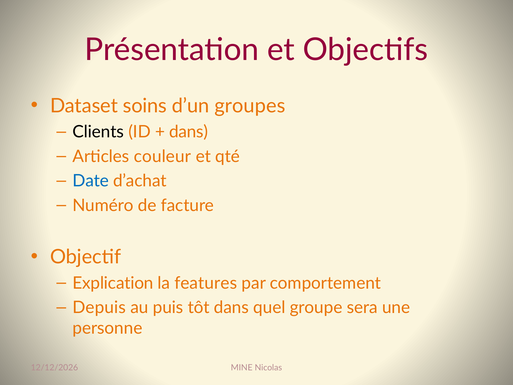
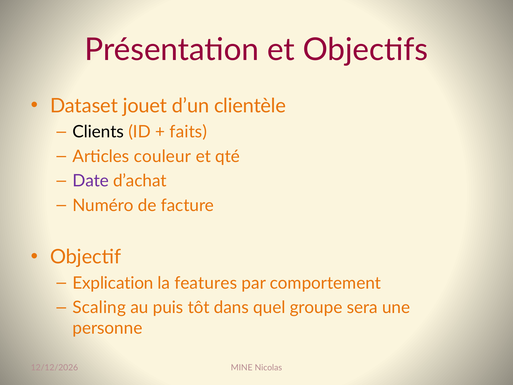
soins: soins -> jouet
groupes: groupes -> clientèle
dans at (189, 132): dans -> faits
Date colour: blue -> purple
Depuis: Depuis -> Scaling
